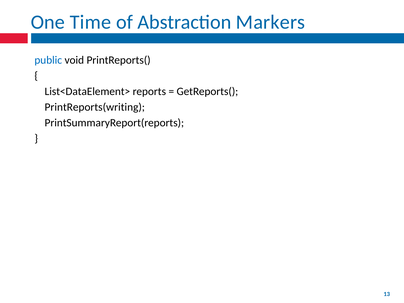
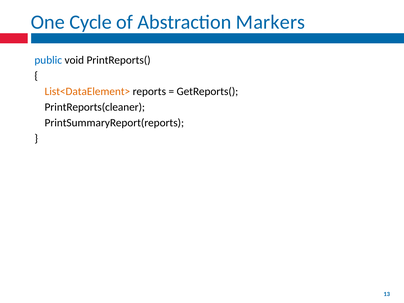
Time: Time -> Cycle
List<DataElement> colour: black -> orange
PrintReports(writing: PrintReports(writing -> PrintReports(cleaner
